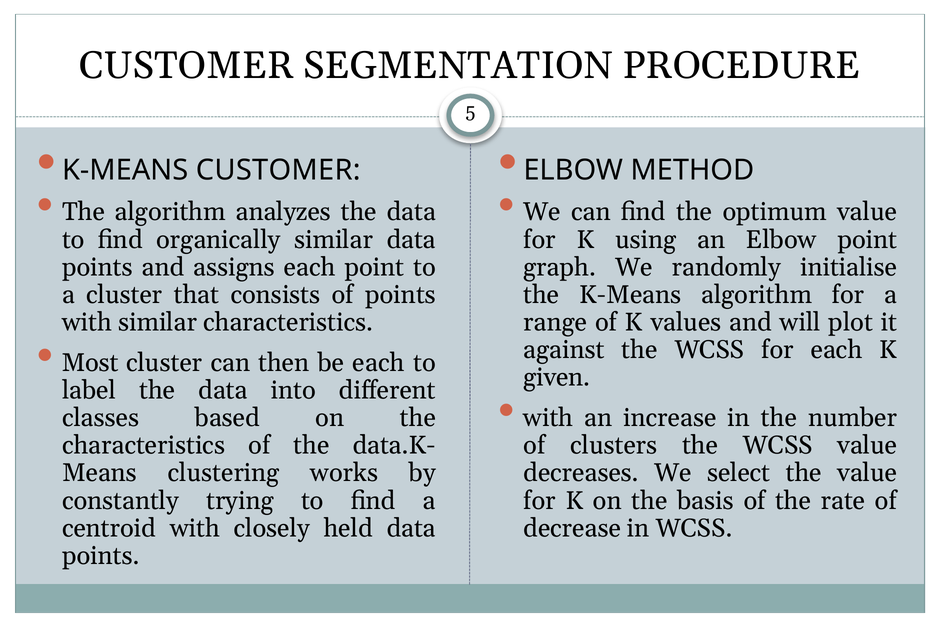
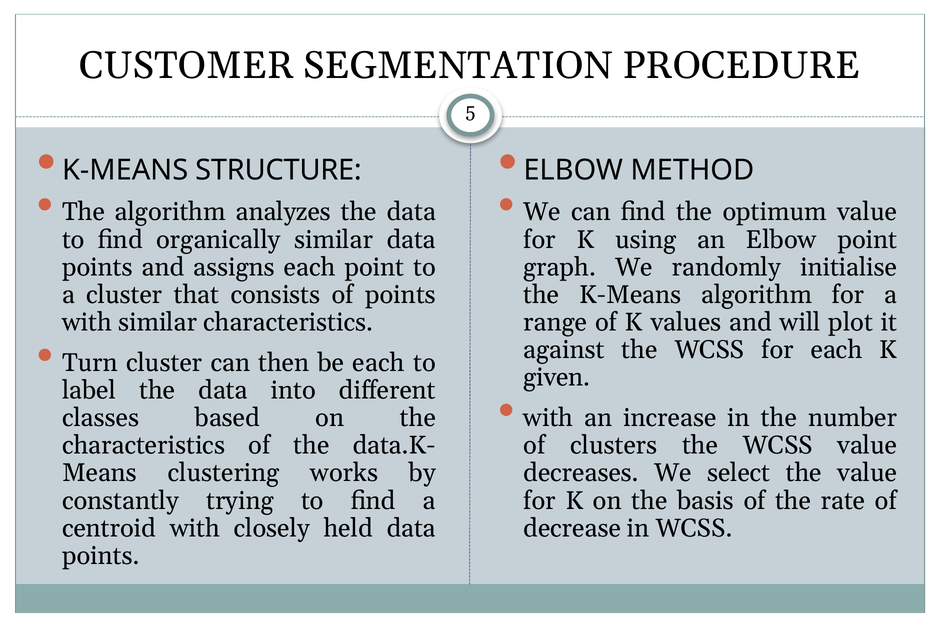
K-MEANS CUSTOMER: CUSTOMER -> STRUCTURE
Most: Most -> Turn
